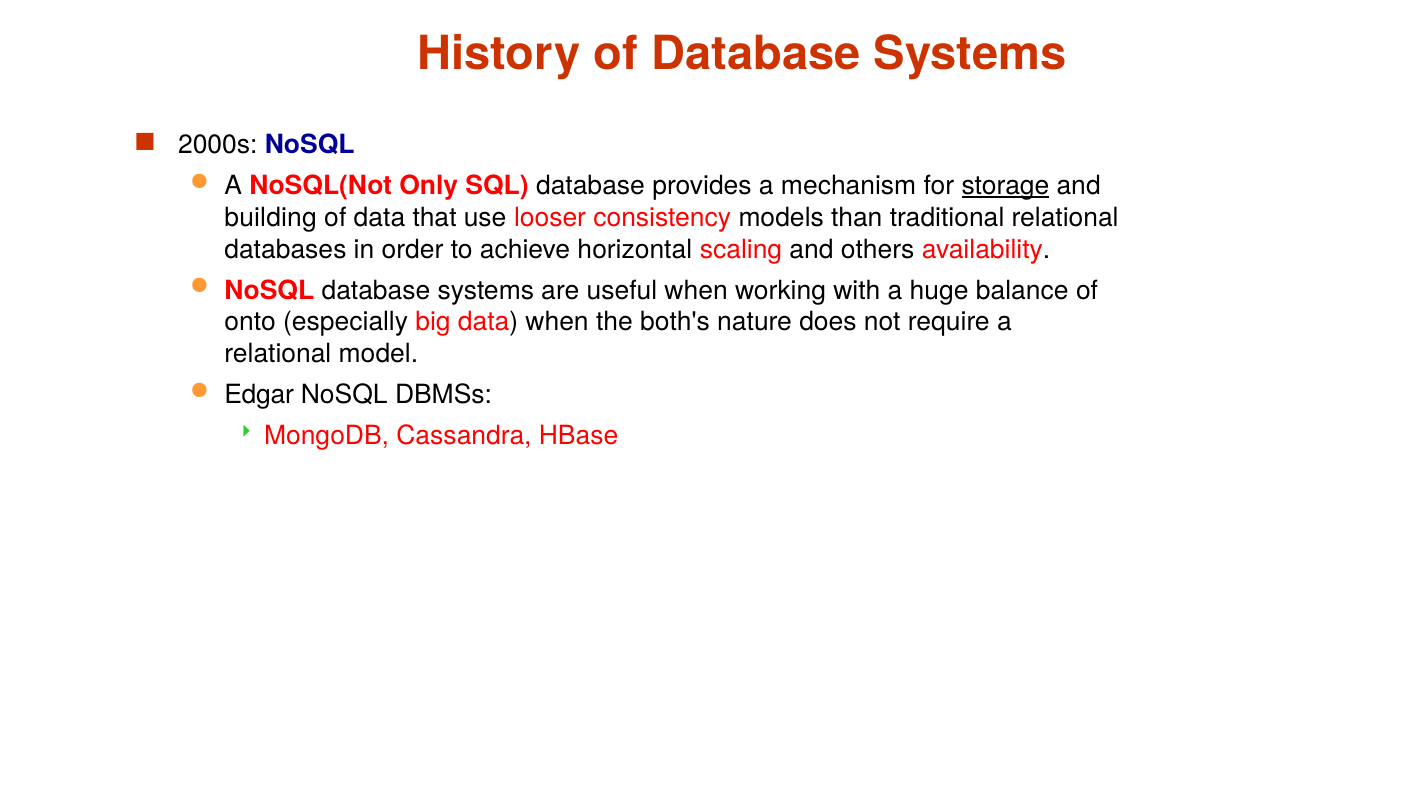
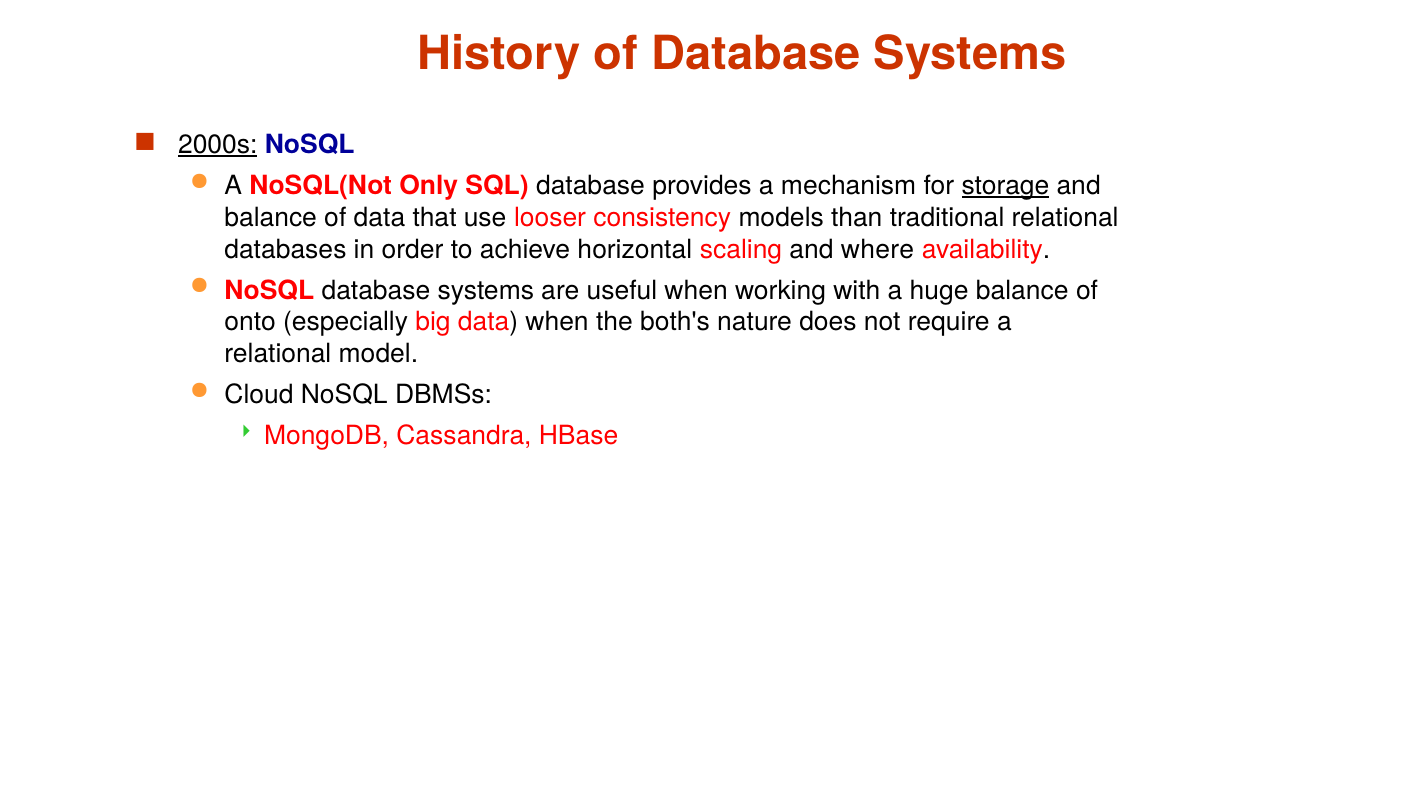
2000s underline: none -> present
building at (271, 218): building -> balance
others: others -> where
Edgar: Edgar -> Cloud
